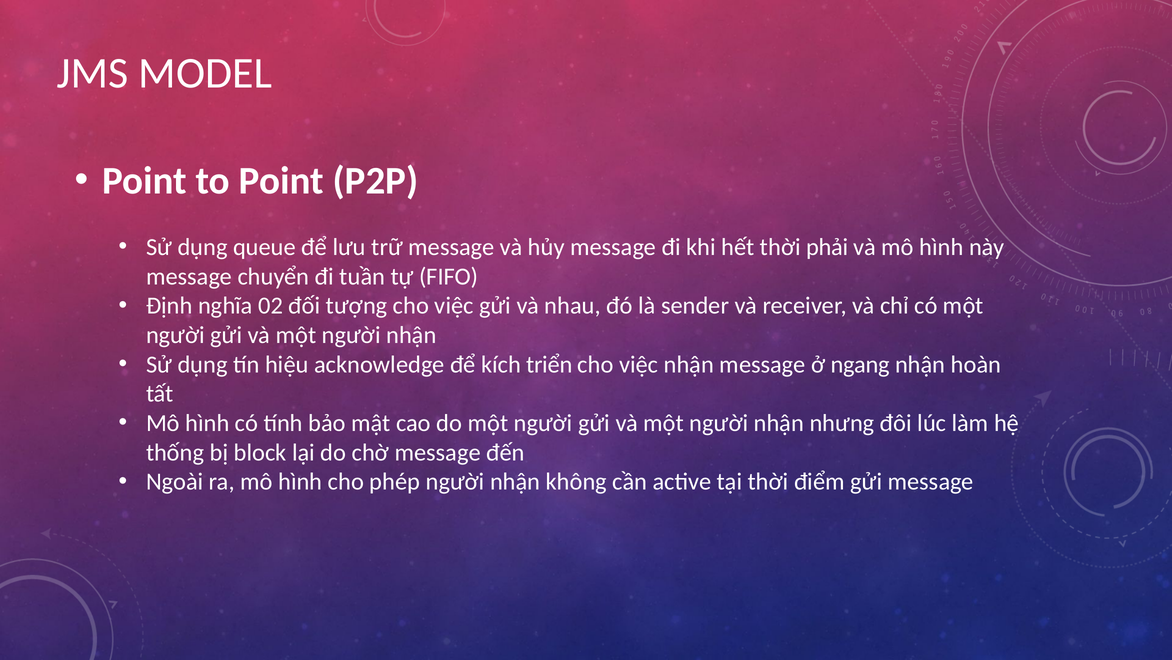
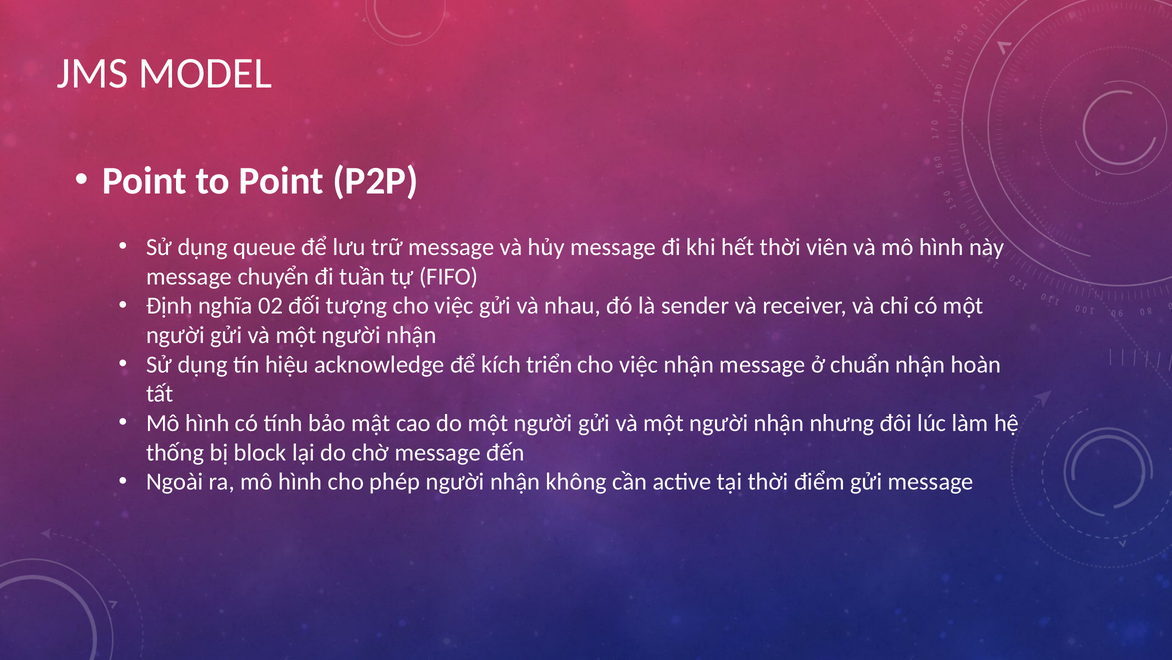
phải: phải -> viên
ngang: ngang -> chuẩn
